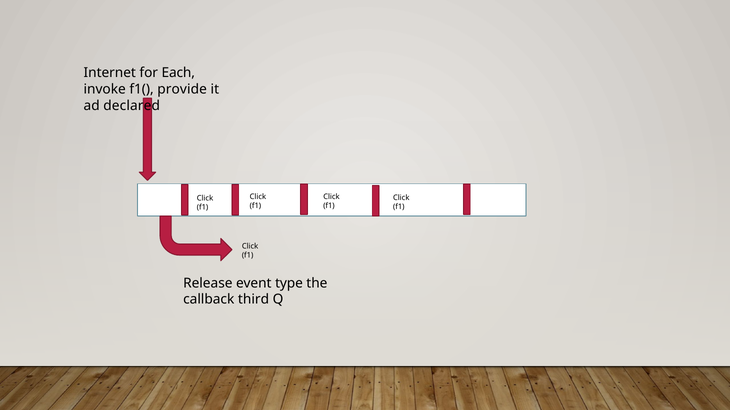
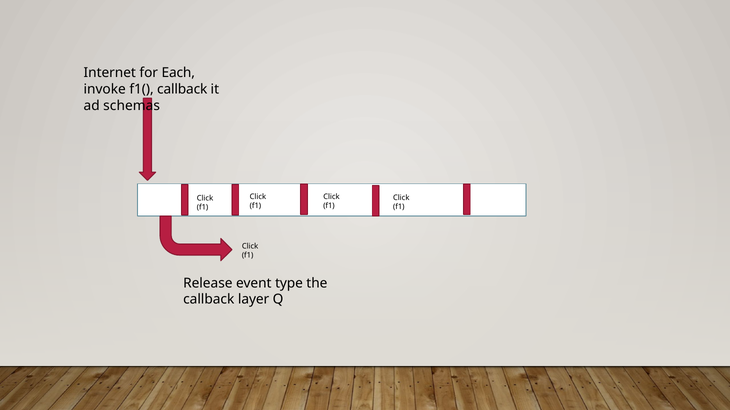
f1( provide: provide -> callback
declared: declared -> schemas
third: third -> layer
